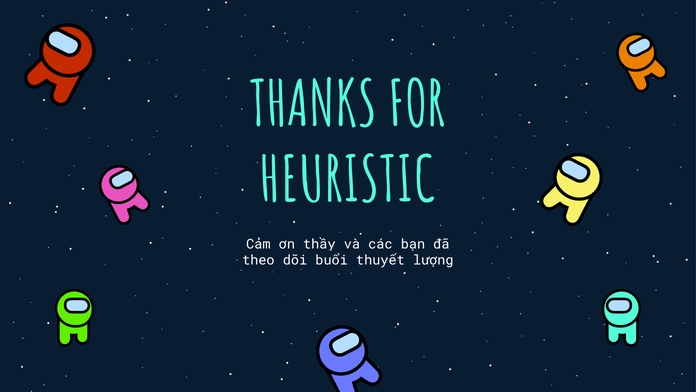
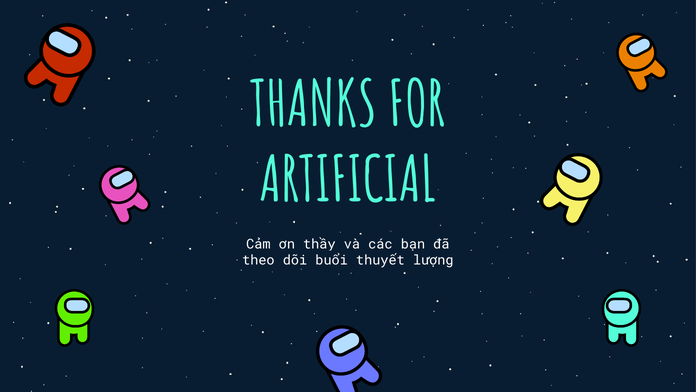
HEURISTIC: HEURISTIC -> ARTIFICIAL
